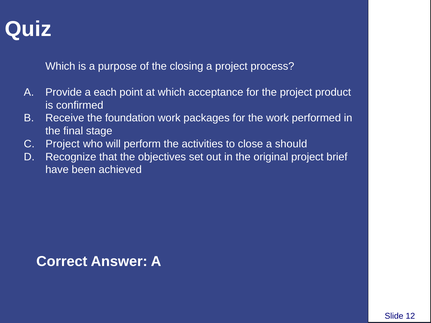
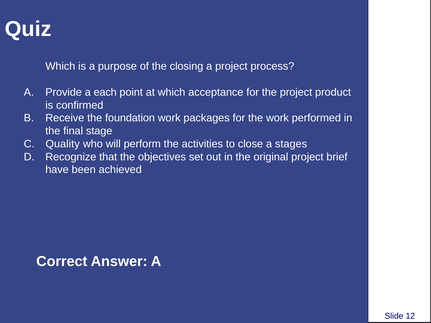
Project at (63, 144): Project -> Quality
should: should -> stages
